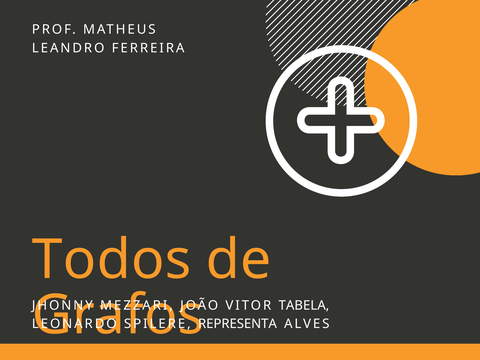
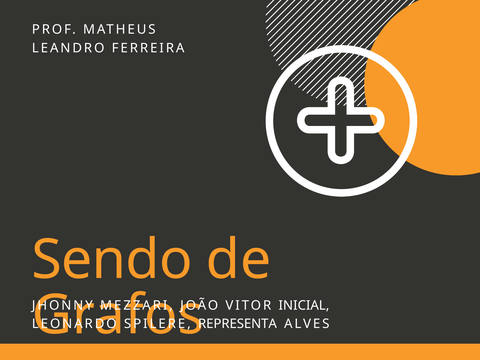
Todos: Todos -> Sendo
TABELA: TABELA -> INICIAL
